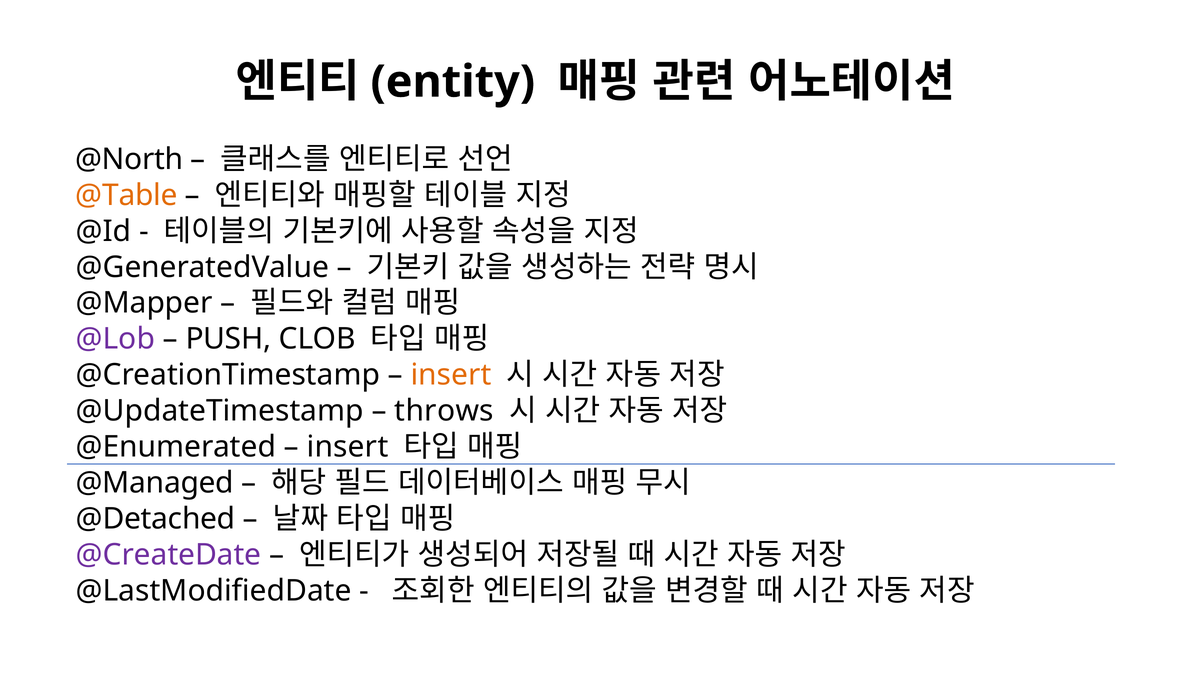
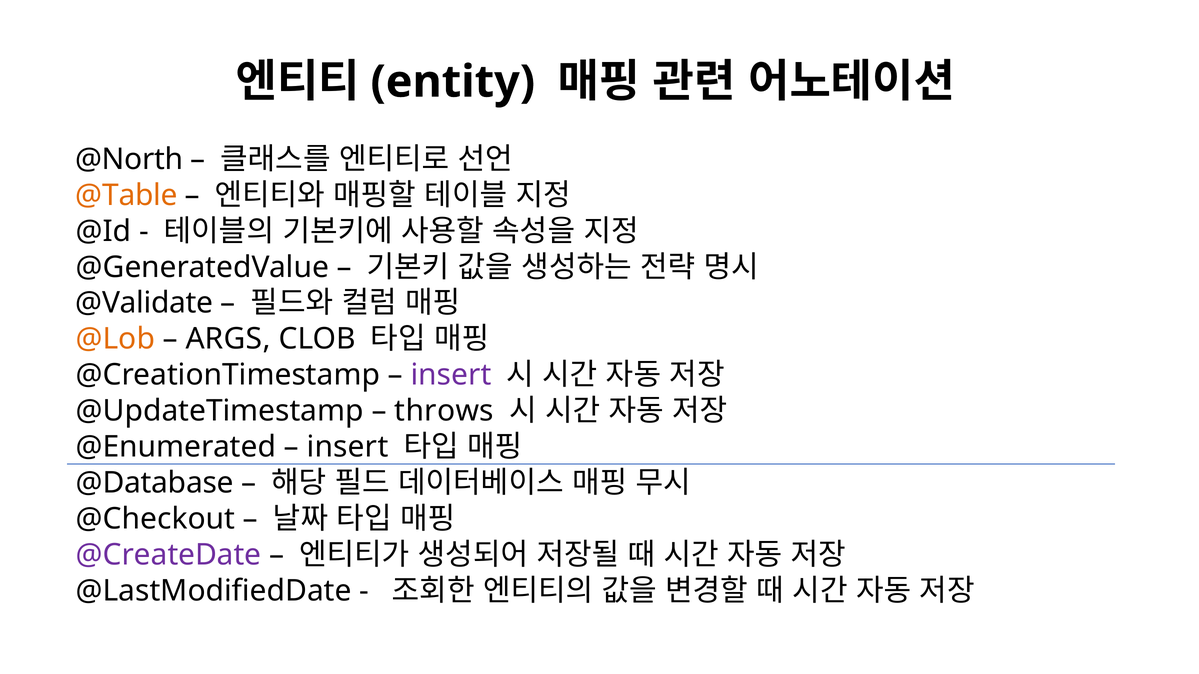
@Mapper: @Mapper -> @Validate
@Lob colour: purple -> orange
PUSH: PUSH -> ARGS
insert at (451, 375) colour: orange -> purple
@Managed: @Managed -> @Database
@Detached: @Detached -> @Checkout
